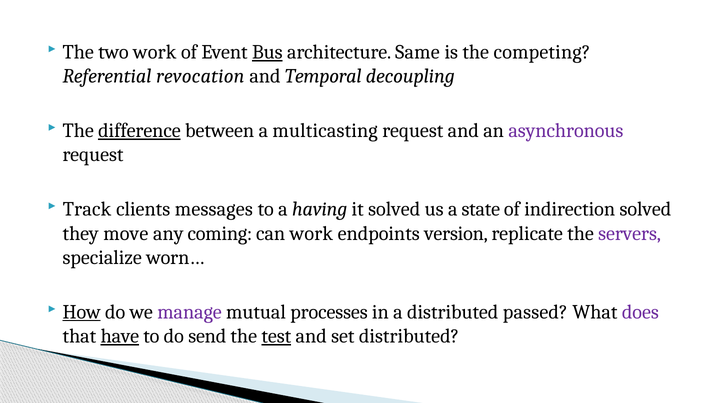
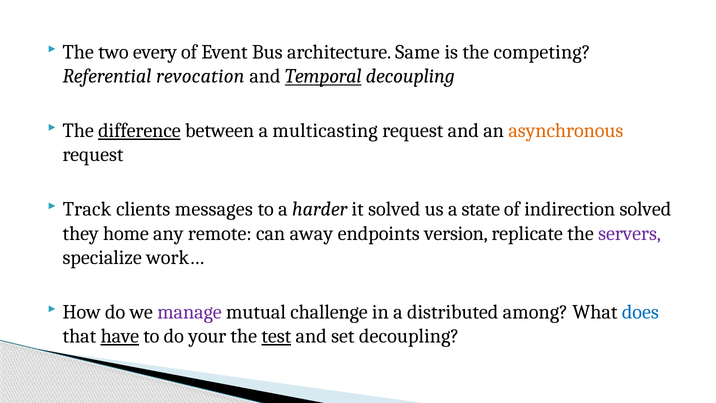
two work: work -> every
Bus underline: present -> none
Temporal underline: none -> present
asynchronous colour: purple -> orange
having: having -> harder
move: move -> home
coming: coming -> remote
can work: work -> away
worn…: worn… -> work…
How underline: present -> none
processes: processes -> challenge
passed: passed -> among
does colour: purple -> blue
send: send -> your
set distributed: distributed -> decoupling
